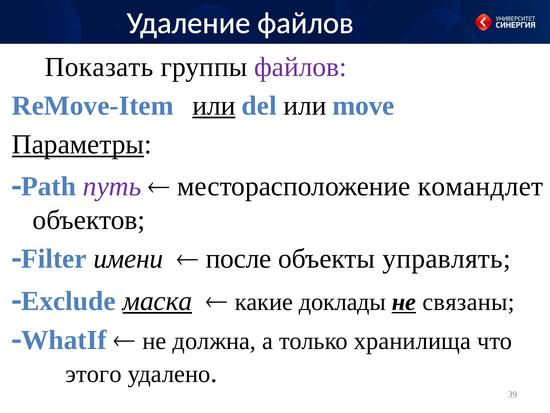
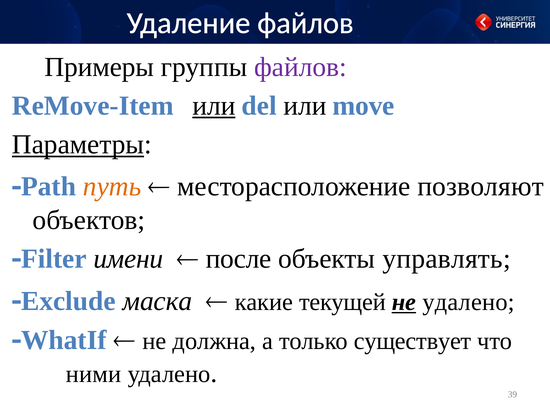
Показать: Показать -> Примеры
путь colour: purple -> orange
командлет: командлет -> позволяют
маска underline: present -> none
доклады: доклады -> текущей
не связаны: связаны -> удалено
хранилища: хранилища -> существует
этого: этого -> ними
